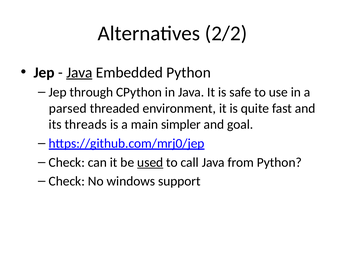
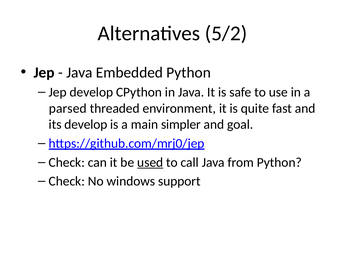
2/2: 2/2 -> 5/2
Java at (79, 72) underline: present -> none
Jep through: through -> develop
its threads: threads -> develop
